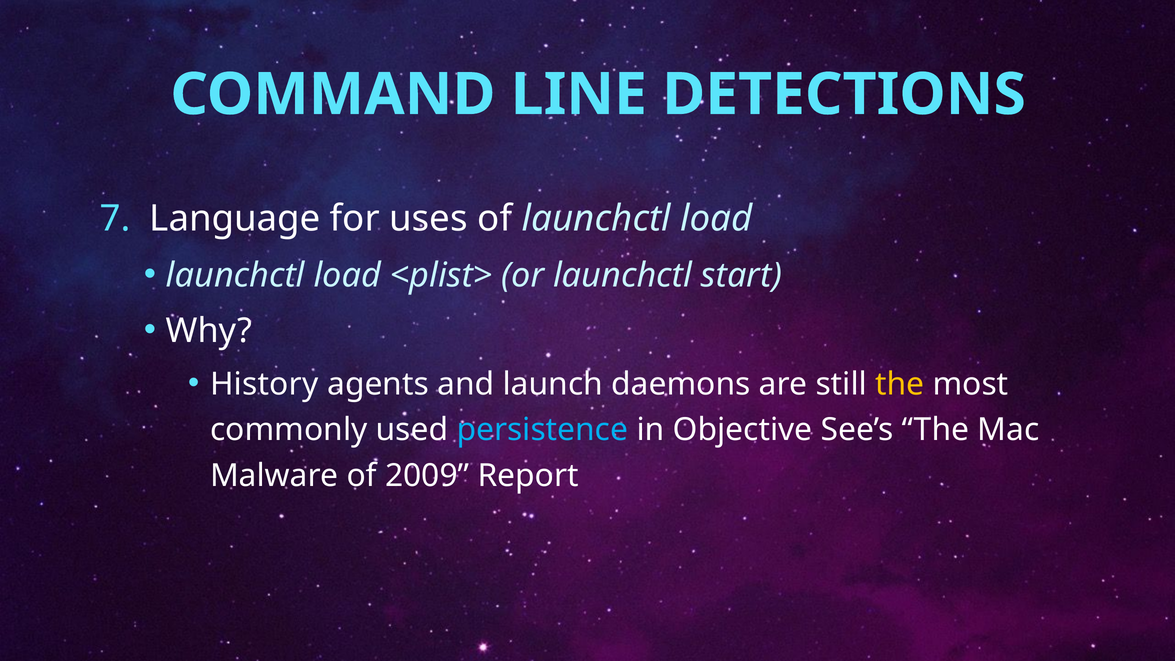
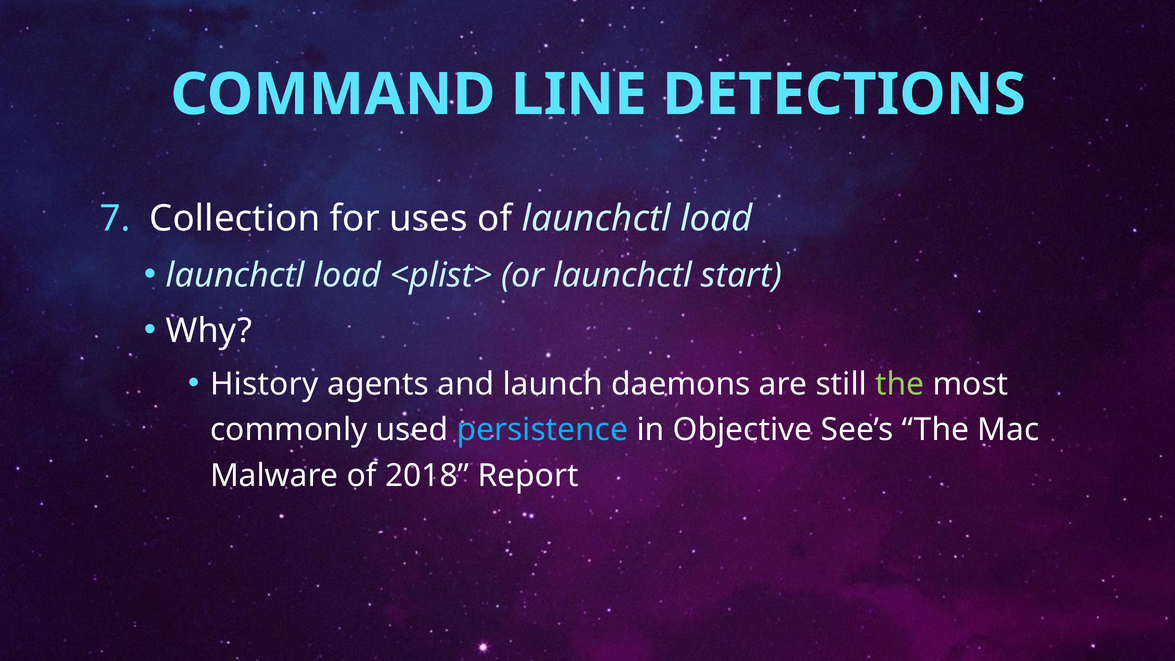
Language: Language -> Collection
the at (900, 384) colour: yellow -> light green
2009: 2009 -> 2018
